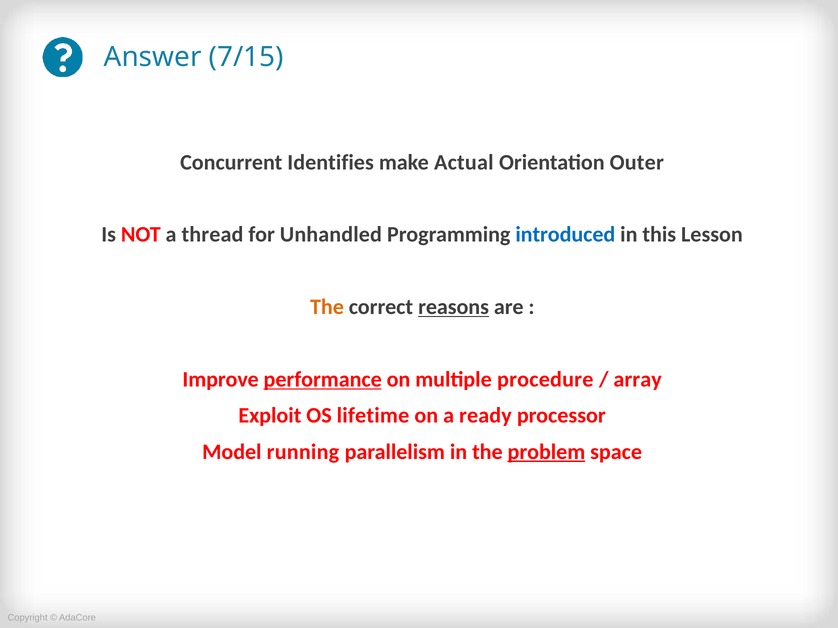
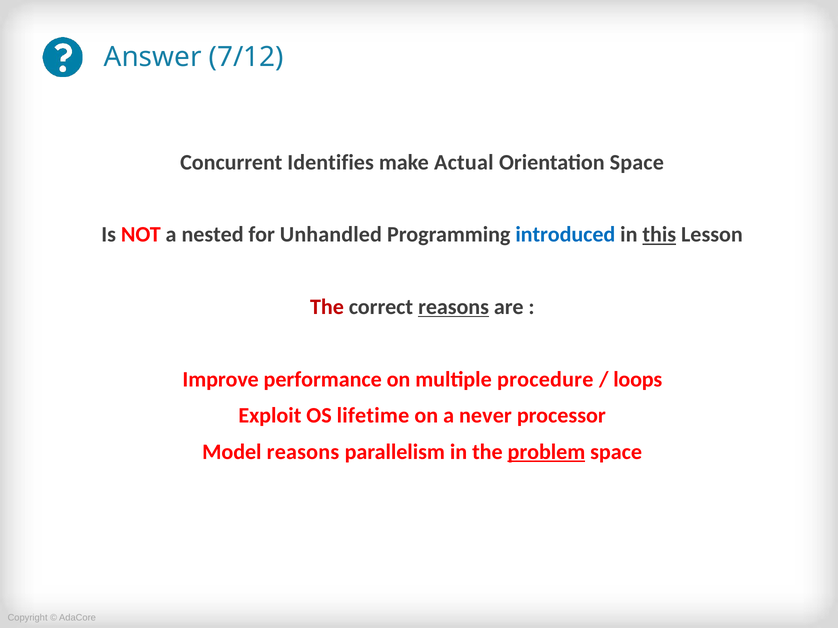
7/15: 7/15 -> 7/12
Orientation Outer: Outer -> Space
thread: thread -> nested
this underline: none -> present
The at (327, 307) colour: orange -> red
performance underline: present -> none
array: array -> loops
ready: ready -> never
Model running: running -> reasons
